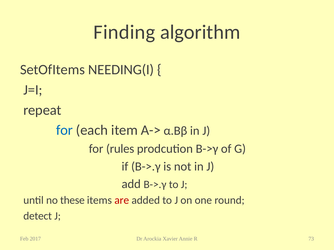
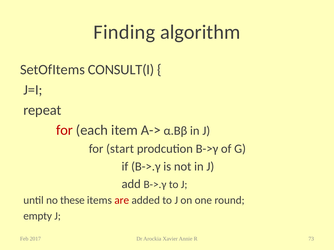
NEEDING(I: NEEDING(I -> CONSULT(I
for at (64, 130) colour: blue -> red
rules: rules -> start
detect: detect -> empty
